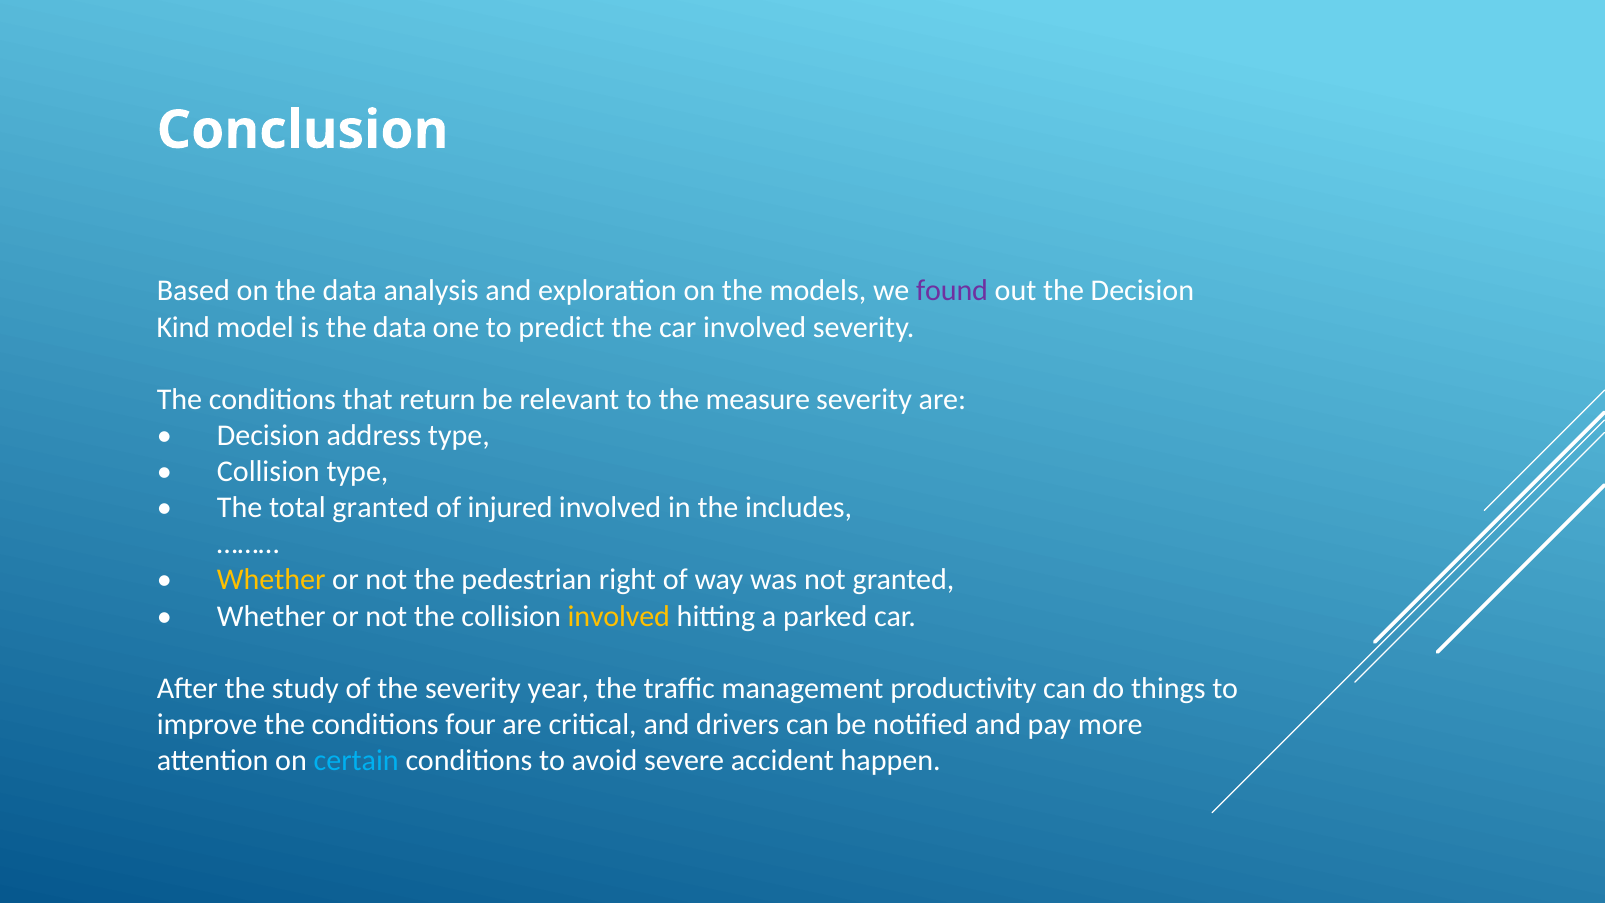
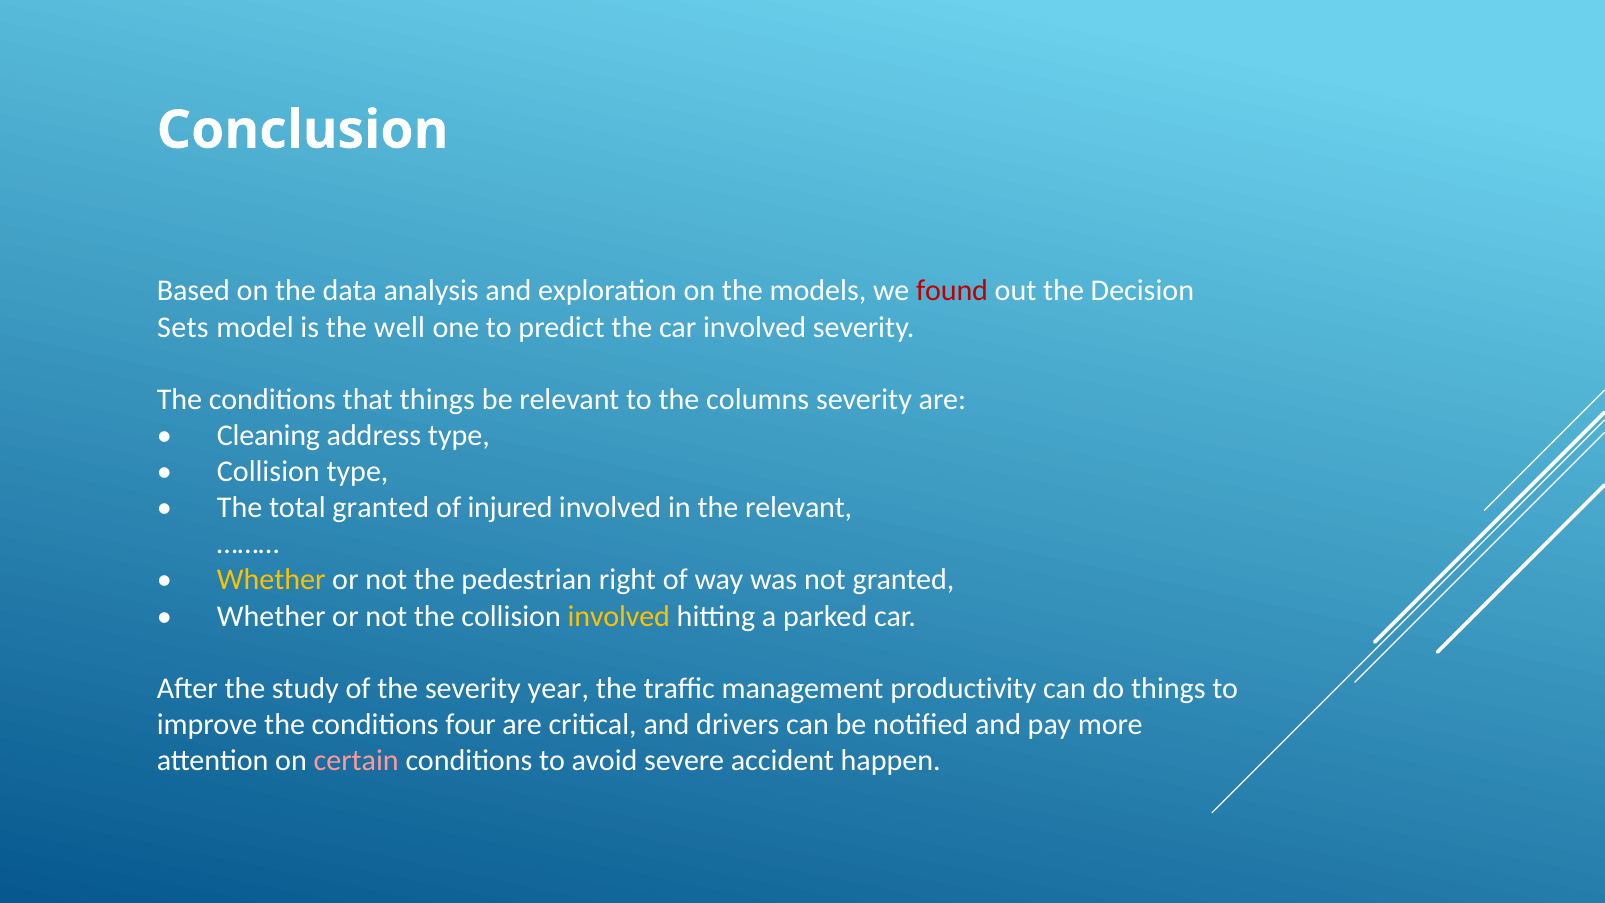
found colour: purple -> red
Kind: Kind -> Sets
is the data: data -> well
that return: return -> things
measure: measure -> columns
Decision at (268, 435): Decision -> Cleaning
the includes: includes -> relevant
certain colour: light blue -> pink
